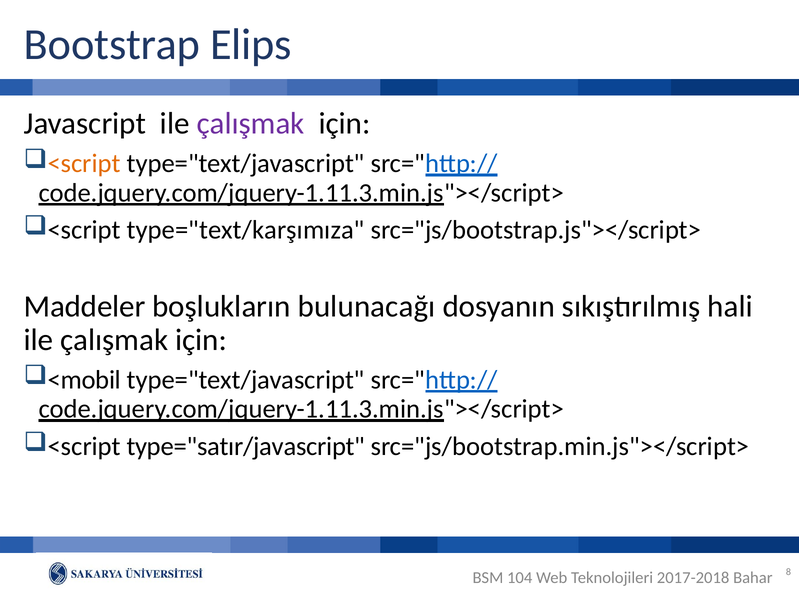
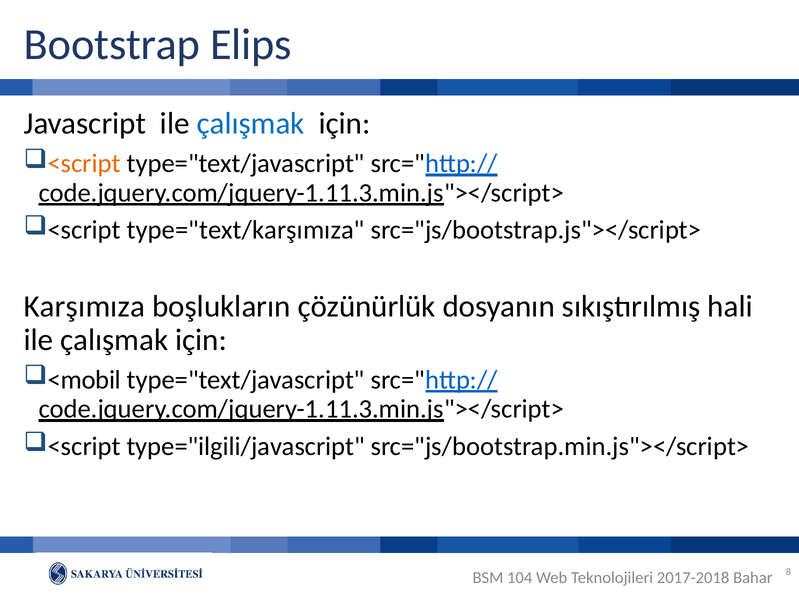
çalışmak at (251, 124) colour: purple -> blue
Maddeler: Maddeler -> Karşımıza
bulunacağı: bulunacağı -> çözünürlük
type="satır/javascript: type="satır/javascript -> type="ilgili/javascript
